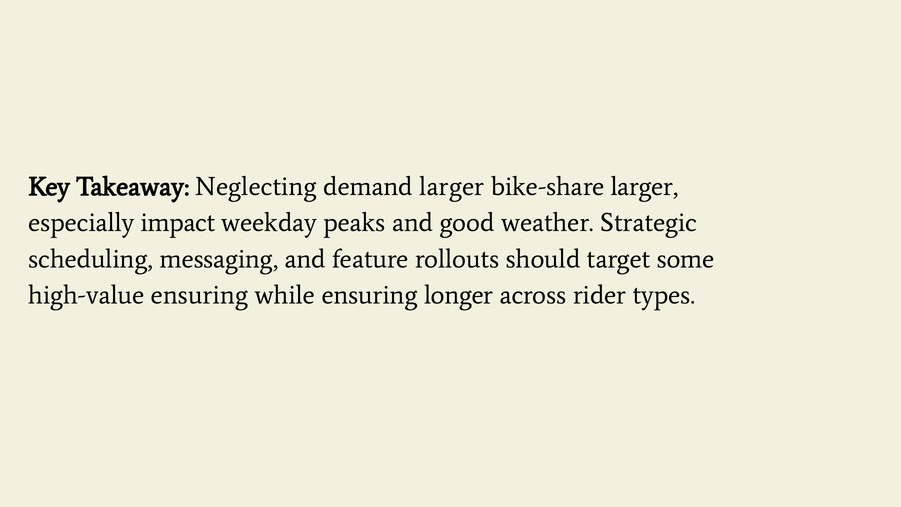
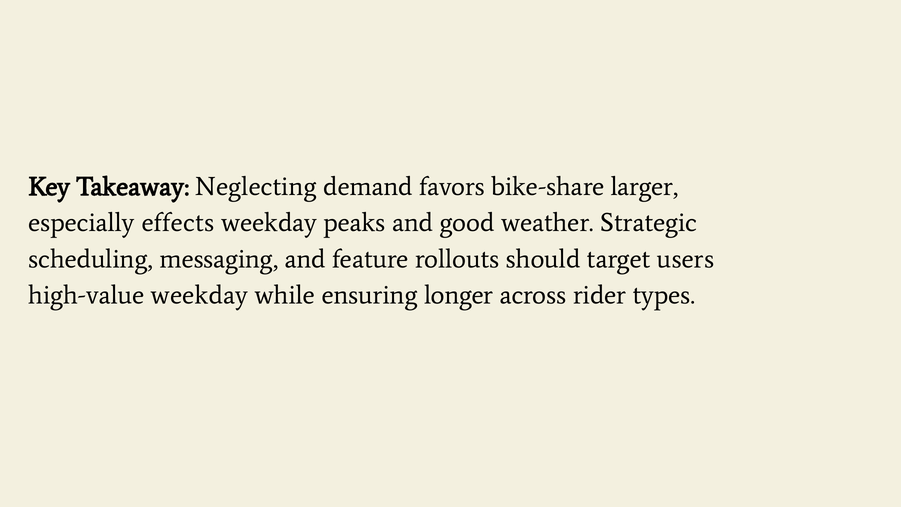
demand larger: larger -> favors
impact: impact -> effects
some: some -> users
high-value ensuring: ensuring -> weekday
